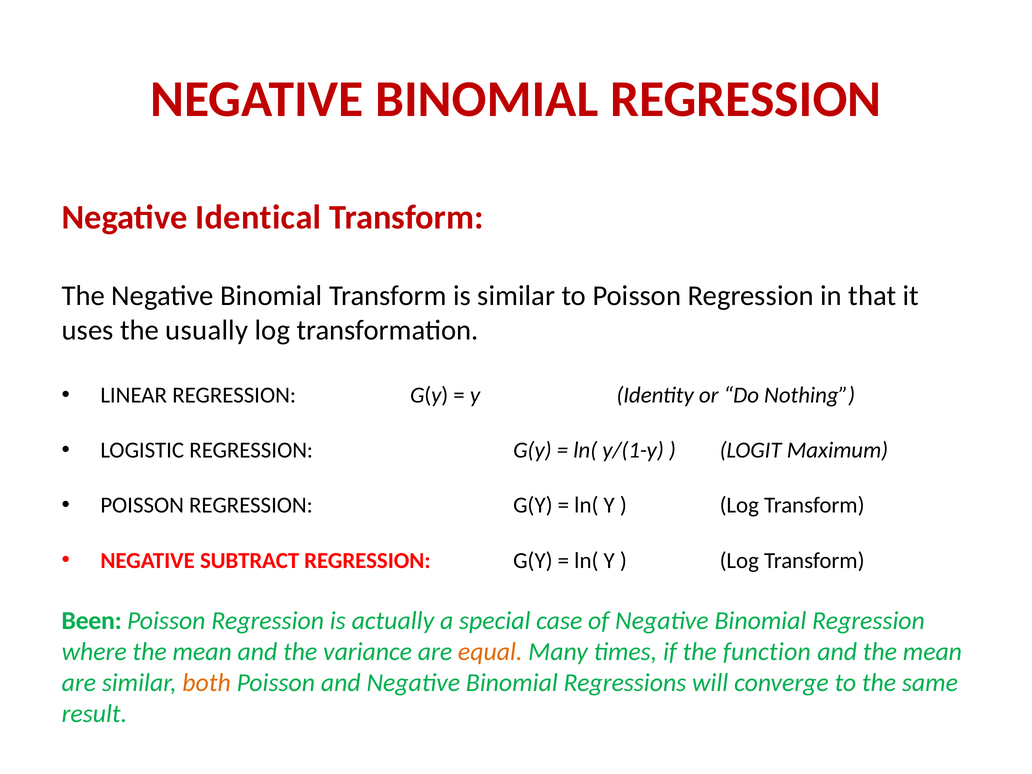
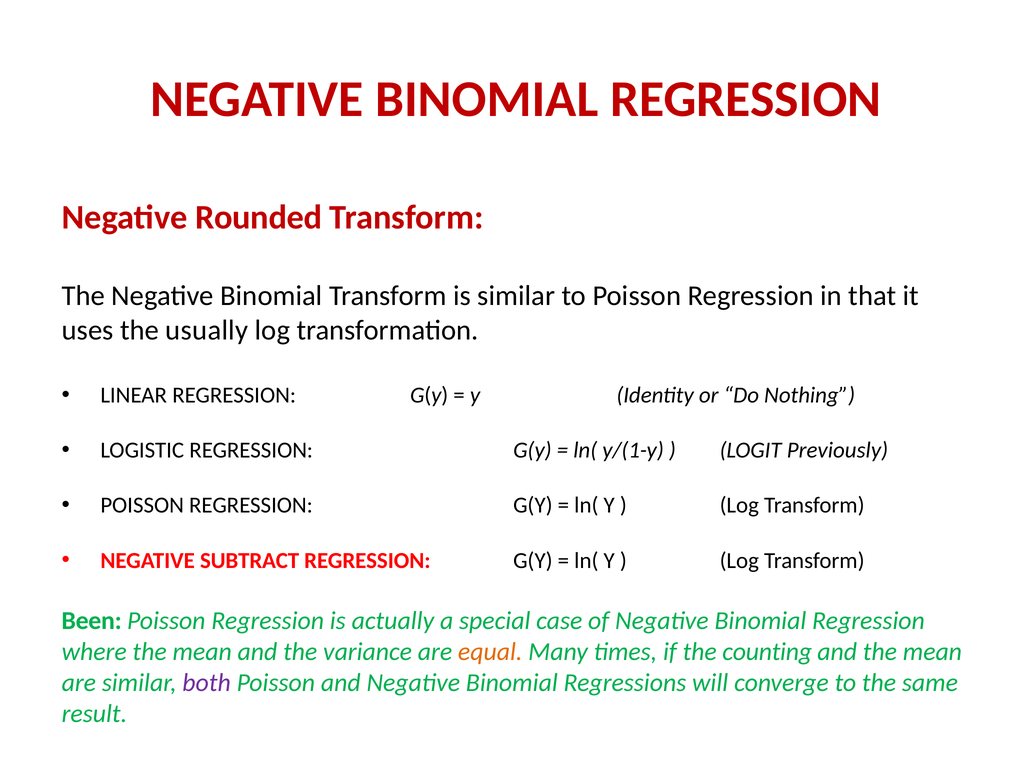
Identical: Identical -> Rounded
Maximum: Maximum -> Previously
function: function -> counting
both colour: orange -> purple
